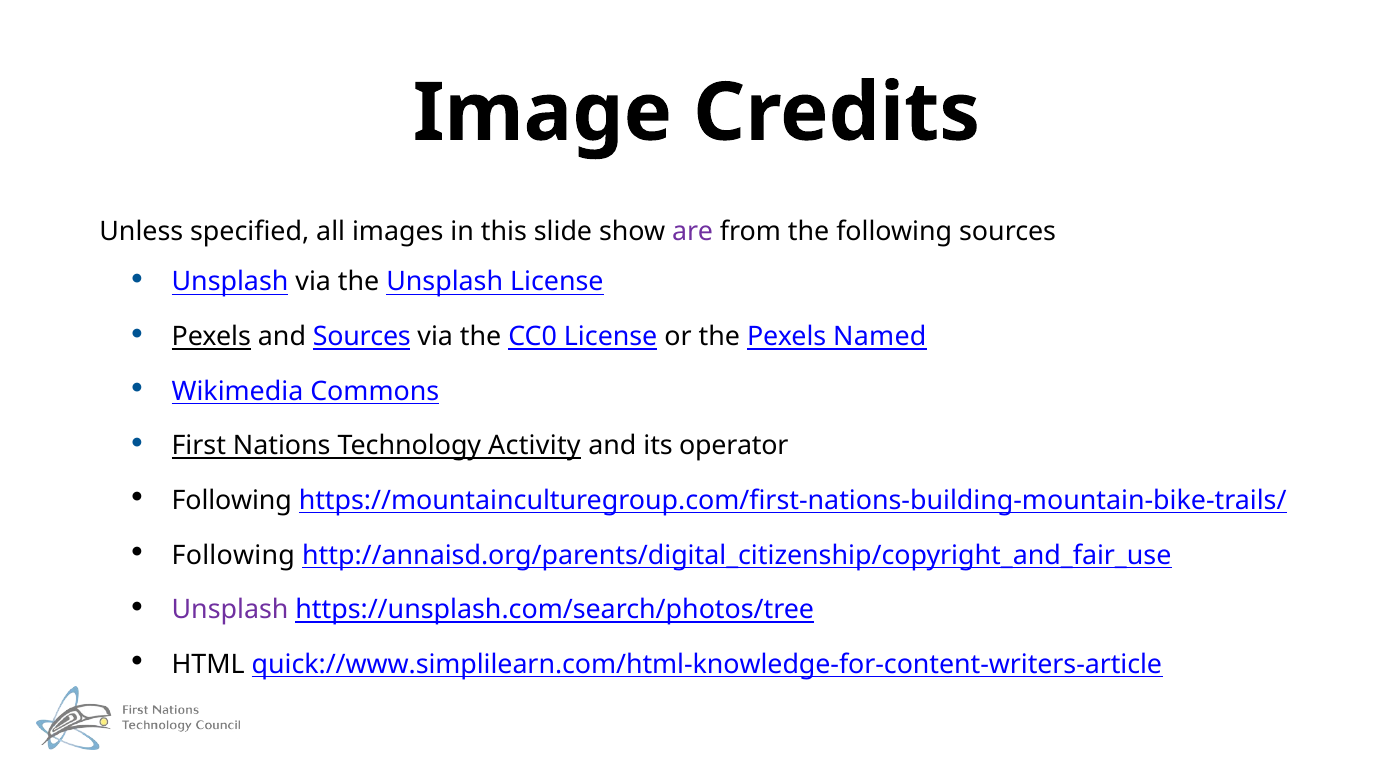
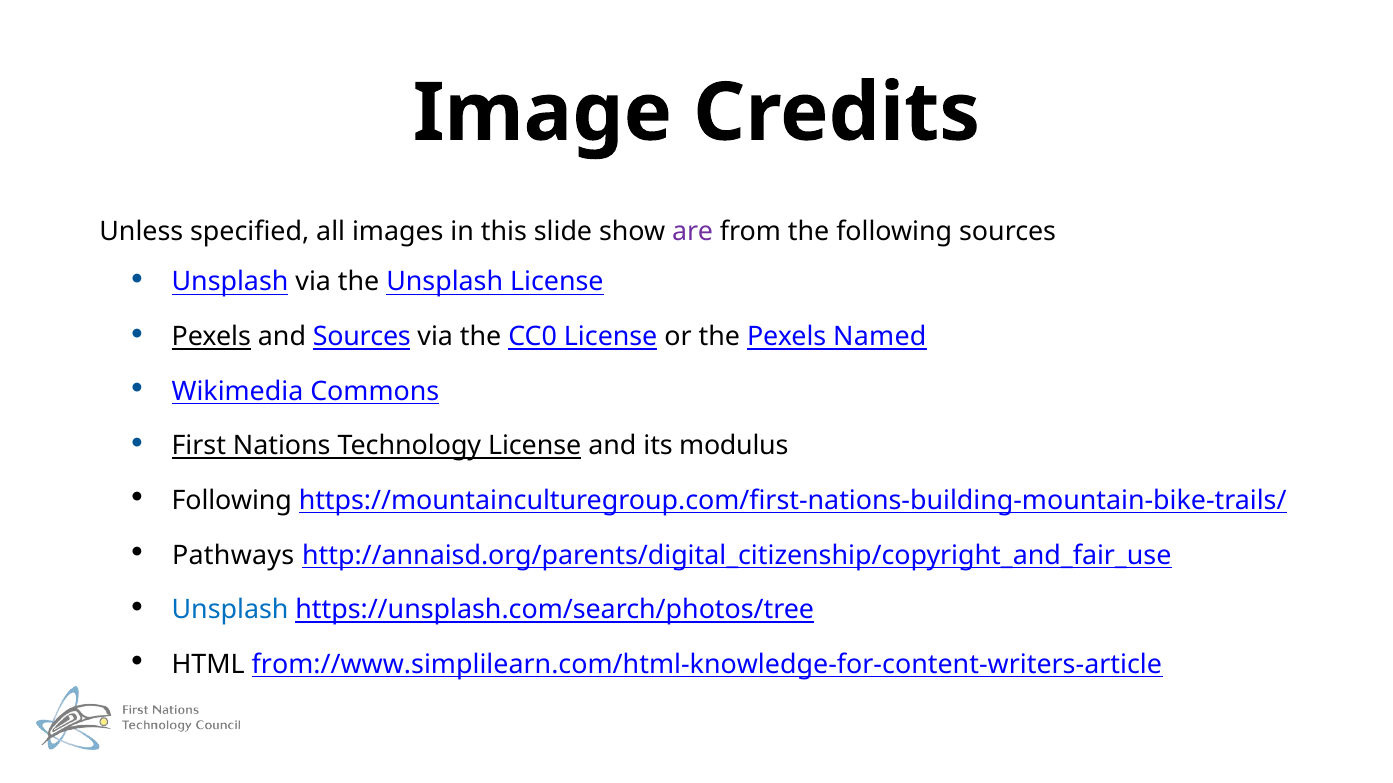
Technology Activity: Activity -> License
operator: operator -> modulus
Following at (233, 556): Following -> Pathways
Unsplash at (230, 610) colour: purple -> blue
quick://www.simplilearn.com/html-knowledge-for-content-writers-article: quick://www.simplilearn.com/html-knowledge-for-content-writers-article -> from://www.simplilearn.com/html-knowledge-for-content-writers-article
